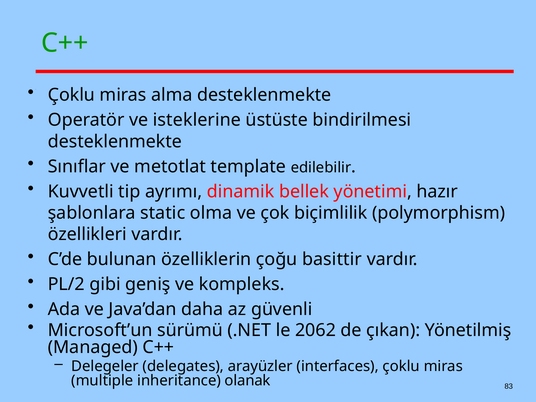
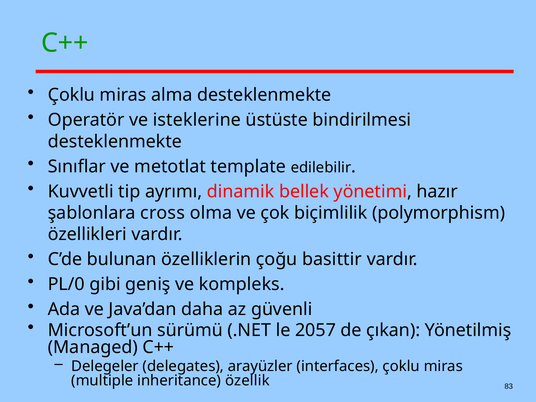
static: static -> cross
PL/2: PL/2 -> PL/0
2062: 2062 -> 2057
olanak: olanak -> özellik
